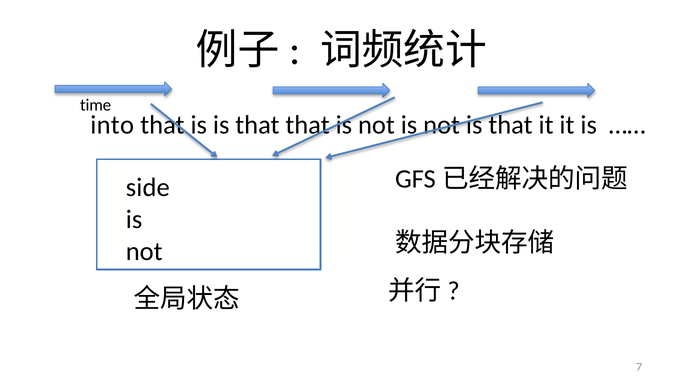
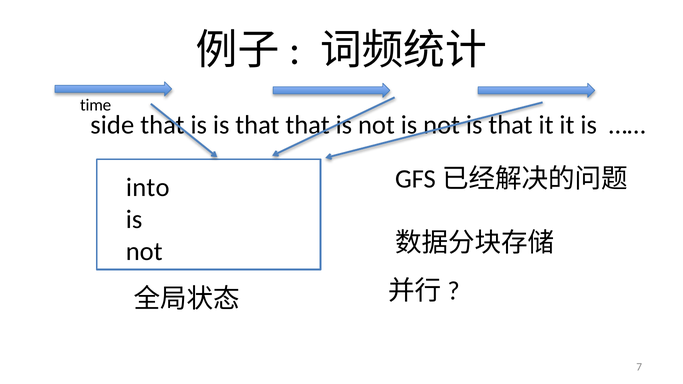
into: into -> side
side: side -> into
